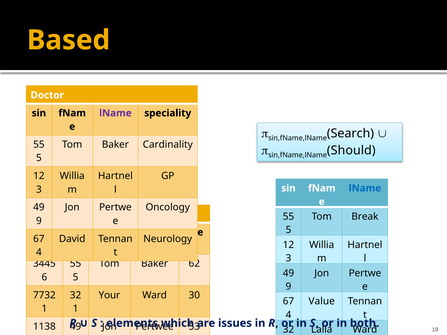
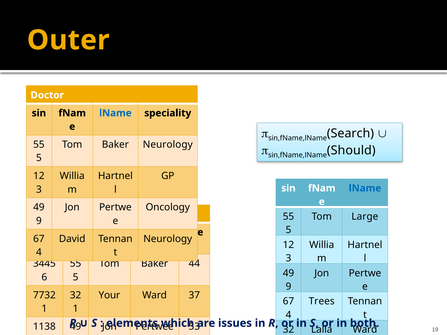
Based: Based -> Outer
lName at (115, 113) colour: purple -> blue
Baker Cardinality: Cardinality -> Neurology
Break: Break -> Large
62: 62 -> 44
30: 30 -> 37
Value: Value -> Trees
